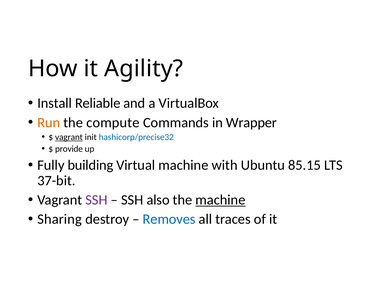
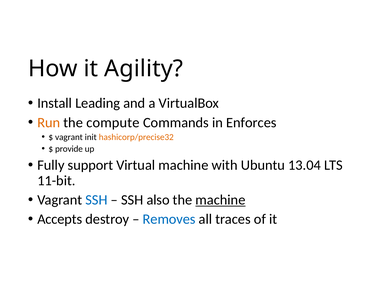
Reliable: Reliable -> Leading
Wrapper: Wrapper -> Enforces
vagrant at (69, 137) underline: present -> none
hashicorp/precise32 colour: blue -> orange
building: building -> support
85.15: 85.15 -> 13.04
37-bit: 37-bit -> 11-bit
SSH at (96, 200) colour: purple -> blue
Sharing: Sharing -> Accepts
